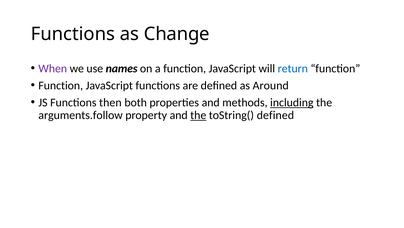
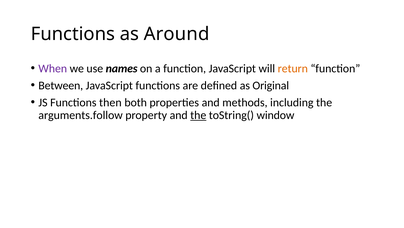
Change: Change -> Around
return colour: blue -> orange
Function at (61, 85): Function -> Between
Around: Around -> Original
including underline: present -> none
toString( defined: defined -> window
